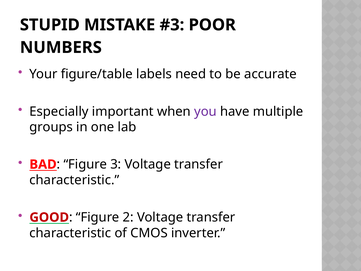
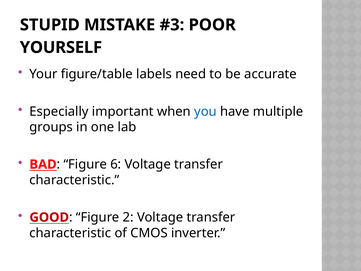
NUMBERS: NUMBERS -> YOURSELF
you colour: purple -> blue
3: 3 -> 6
